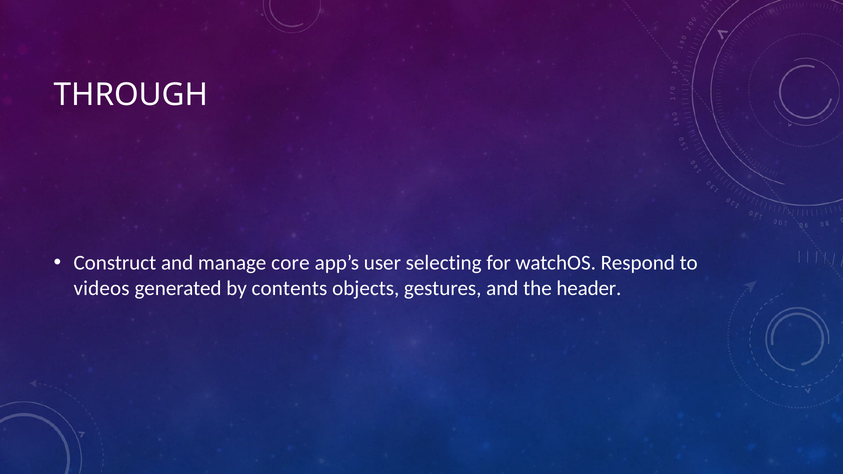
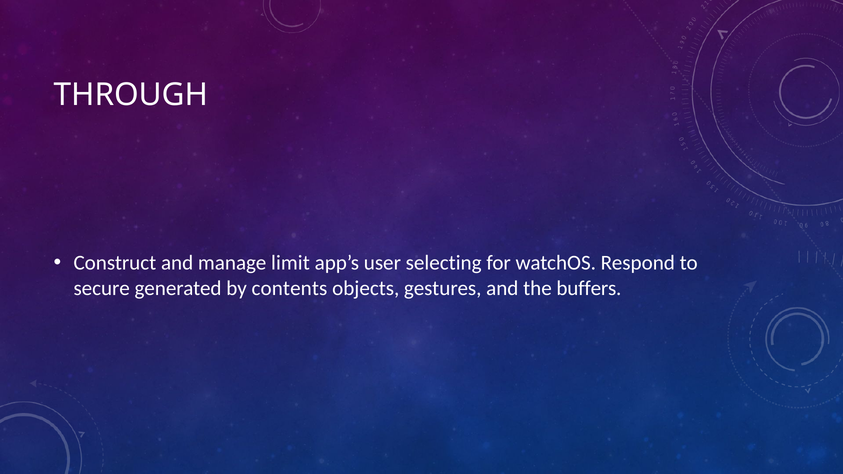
core: core -> limit
videos: videos -> secure
header: header -> buffers
